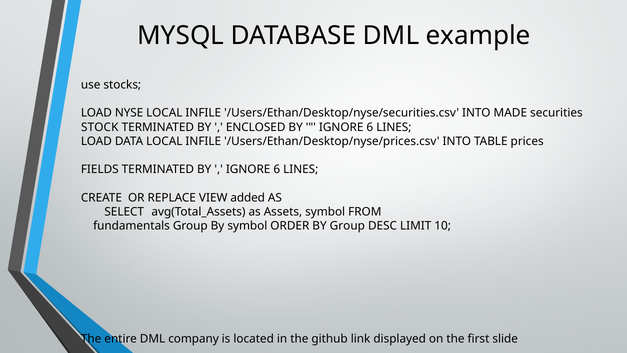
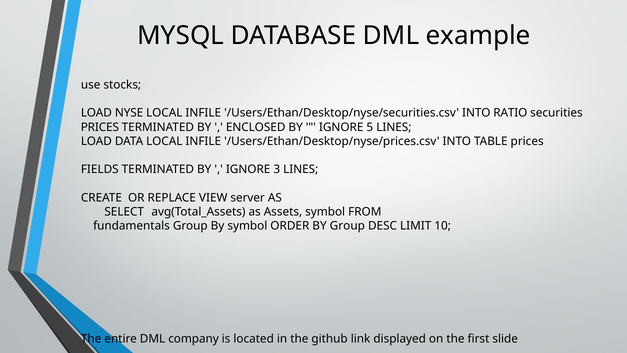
MADE: MADE -> RATIO
STOCK at (100, 127): STOCK -> PRICES
6 at (370, 127): 6 -> 5
6 at (277, 169): 6 -> 3
added: added -> server
